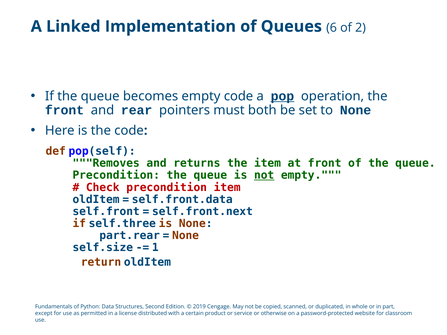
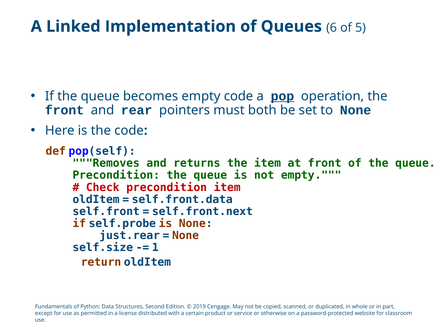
2: 2 -> 5
not at (264, 175) underline: present -> none
self.three: self.three -> self.probe
part.rear: part.rear -> just.rear
